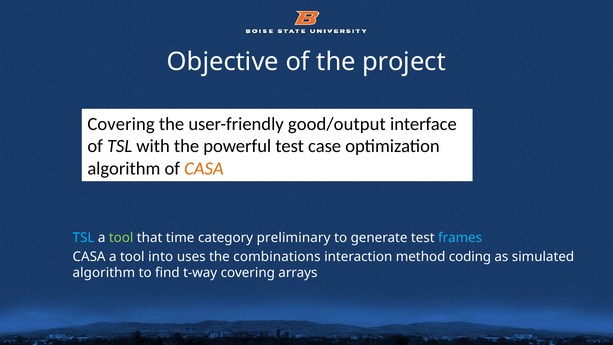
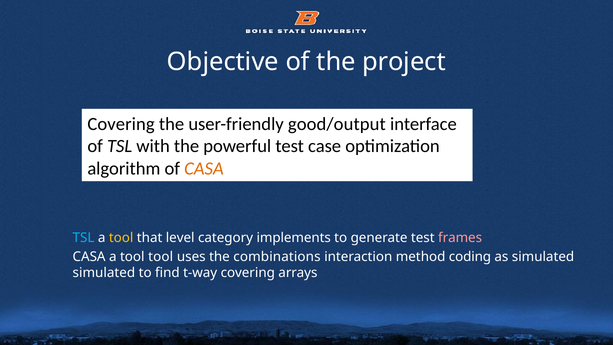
tool at (121, 238) colour: light green -> yellow
time: time -> level
preliminary: preliminary -> implements
frames colour: light blue -> pink
tool into: into -> tool
algorithm at (104, 273): algorithm -> simulated
